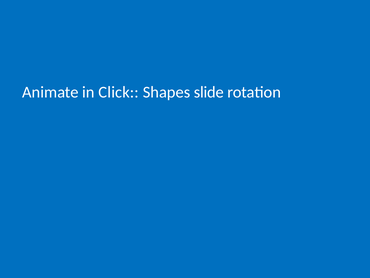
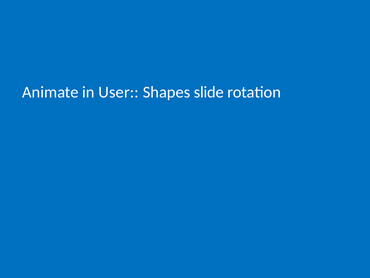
Click: Click -> User
